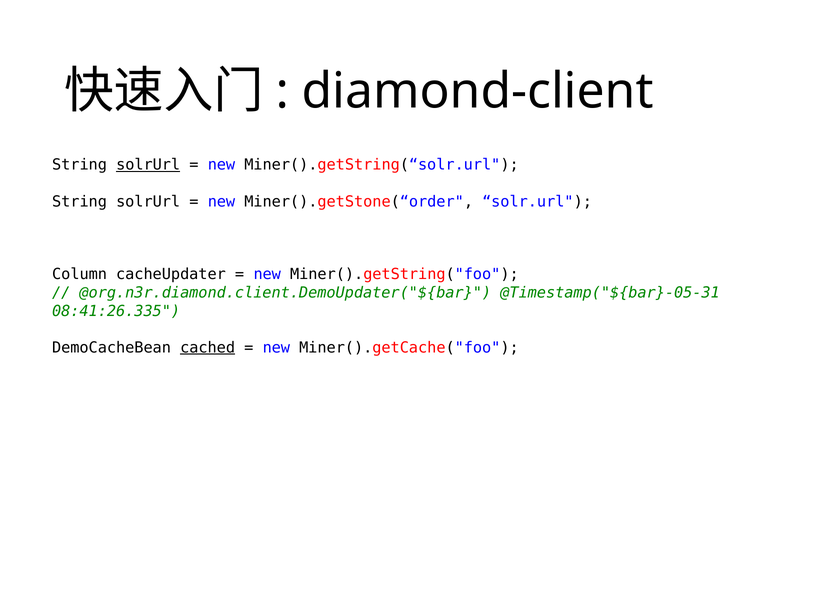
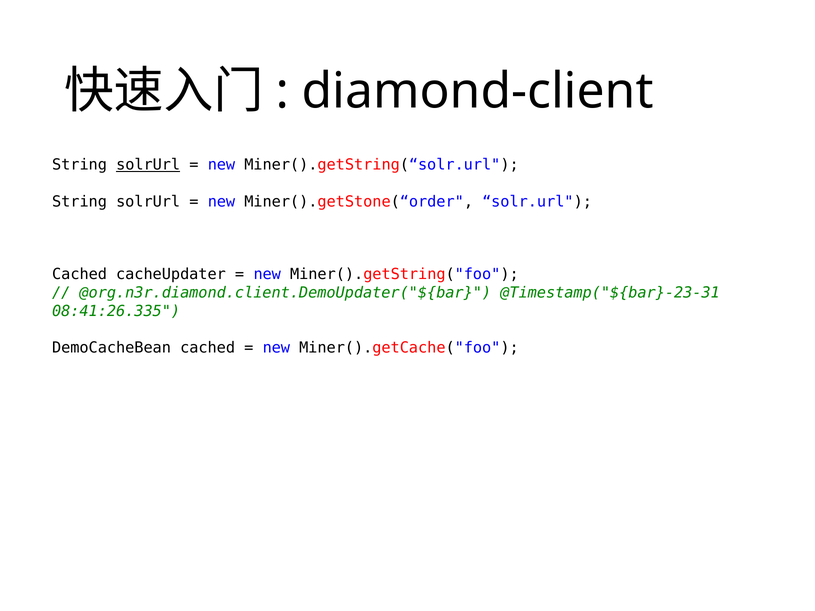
Column at (80, 274): Column -> Cached
@Timestamp("${bar}-05-31: @Timestamp("${bar}-05-31 -> @Timestamp("${bar}-23-31
cached at (208, 348) underline: present -> none
